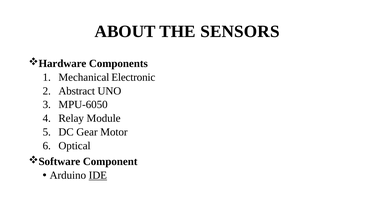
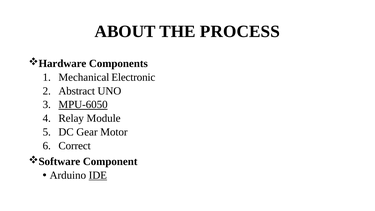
SENSORS: SENSORS -> PROCESS
MPU-6050 underline: none -> present
Optical: Optical -> Correct
